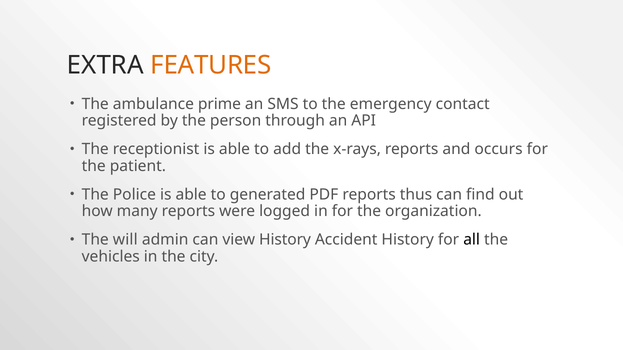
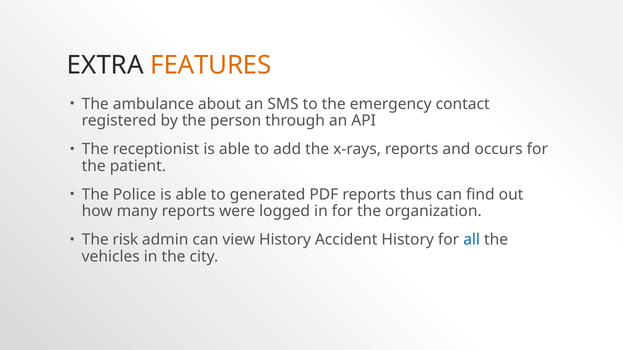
prime: prime -> about
will: will -> risk
all colour: black -> blue
